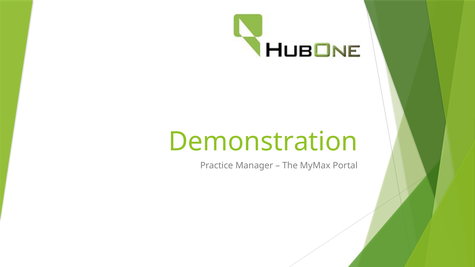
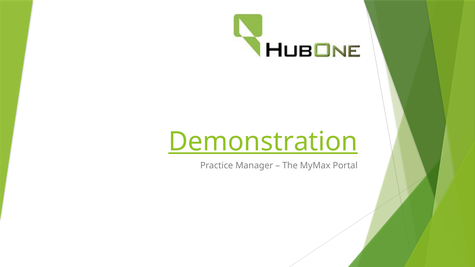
Demonstration underline: none -> present
